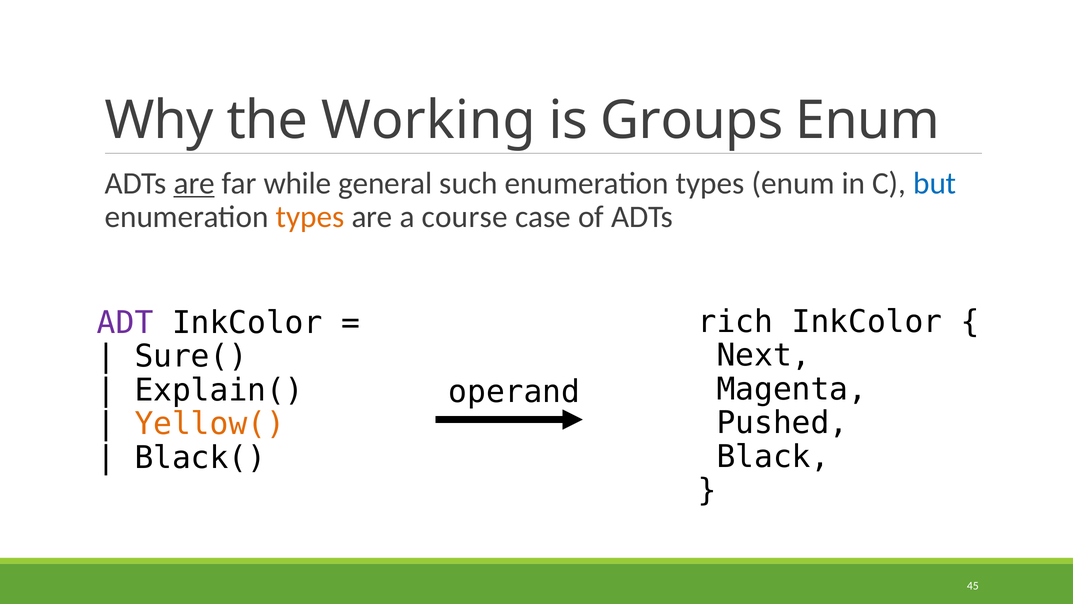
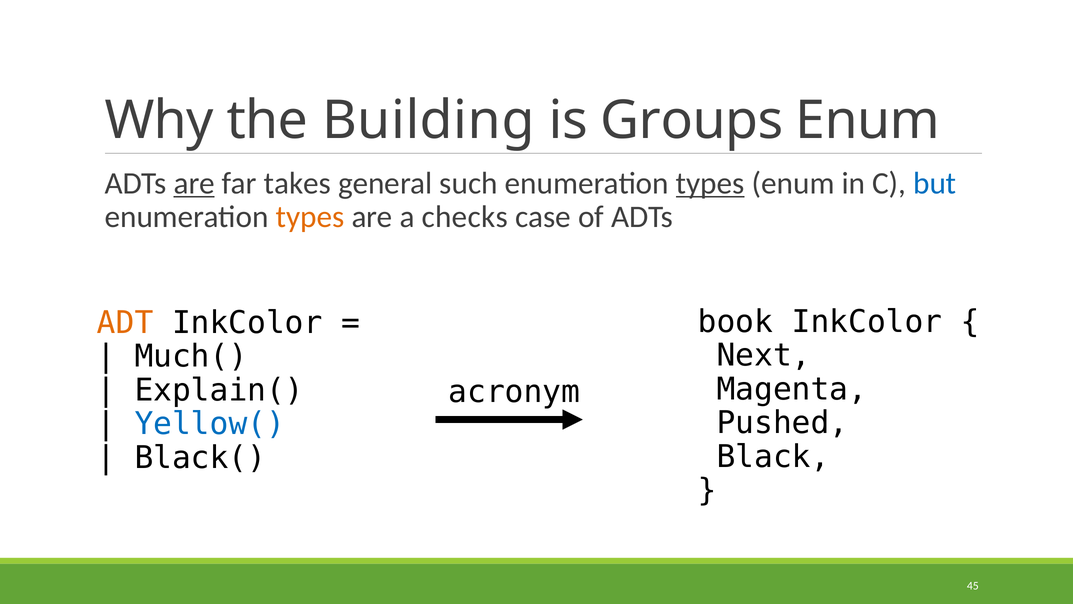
Working: Working -> Building
while: while -> takes
types at (710, 183) underline: none -> present
course: course -> checks
rich: rich -> book
ADT colour: purple -> orange
Sure(: Sure( -> Much(
operand: operand -> acronym
Yellow( colour: orange -> blue
